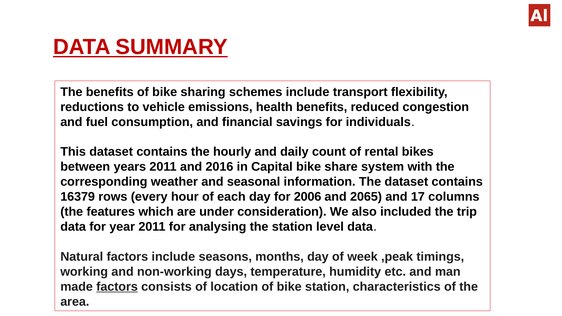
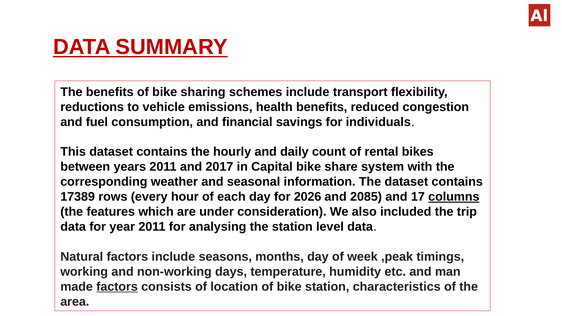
2016: 2016 -> 2017
16379: 16379 -> 17389
2006: 2006 -> 2026
2065: 2065 -> 2085
columns underline: none -> present
